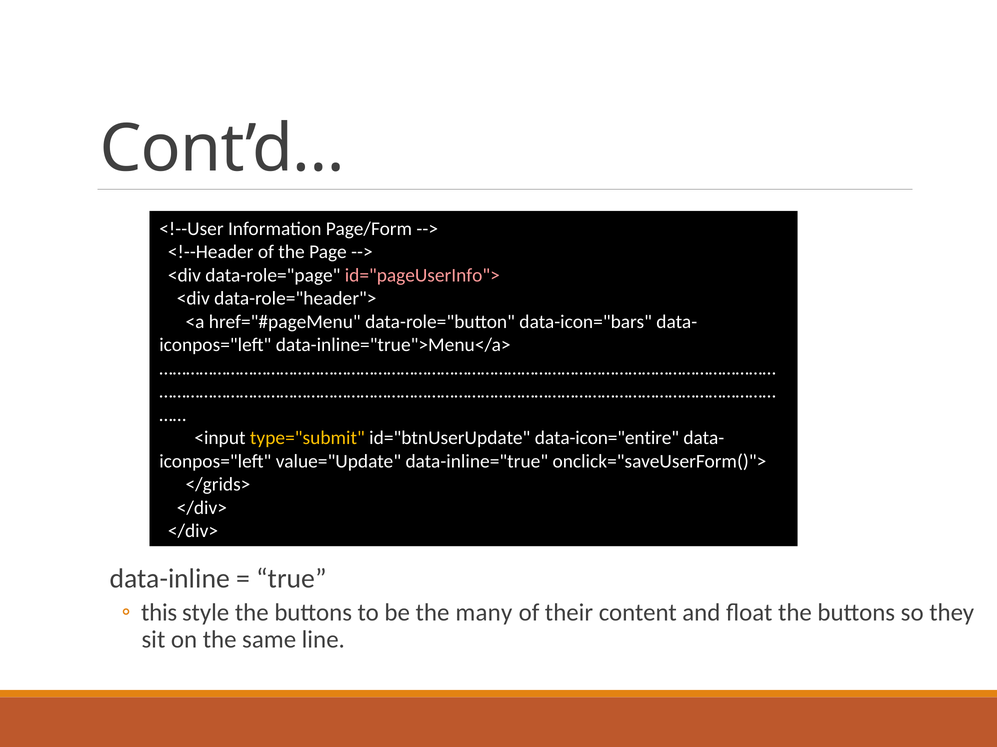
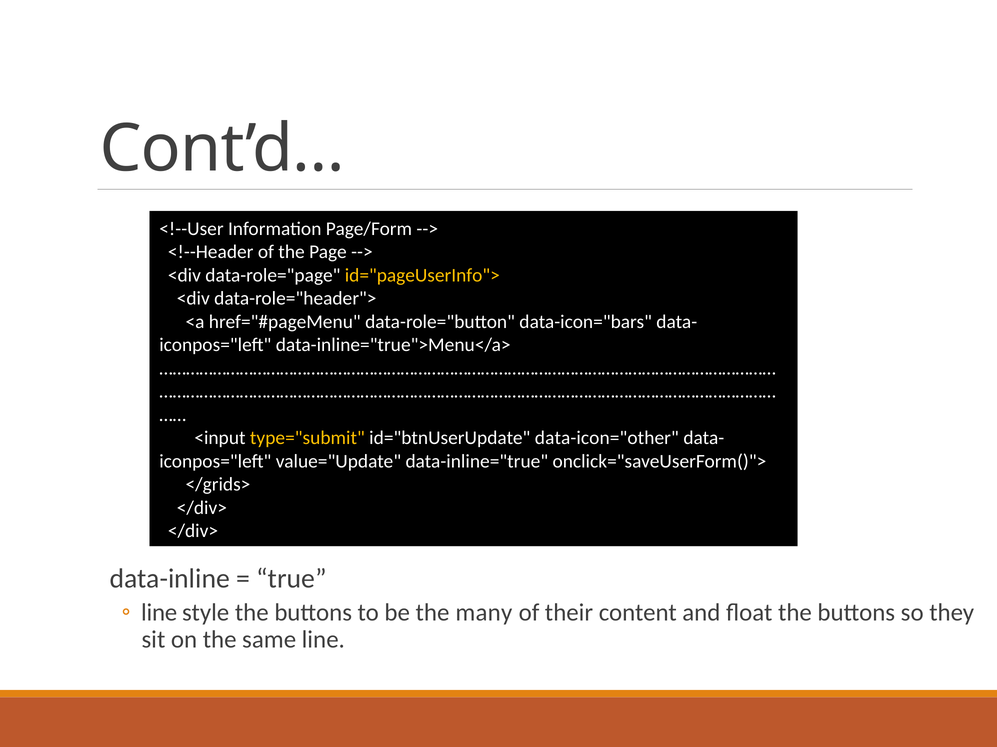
id="pageUserInfo"> colour: pink -> yellow
data-icon="entire: data-icon="entire -> data-icon="other
this at (159, 613): this -> line
